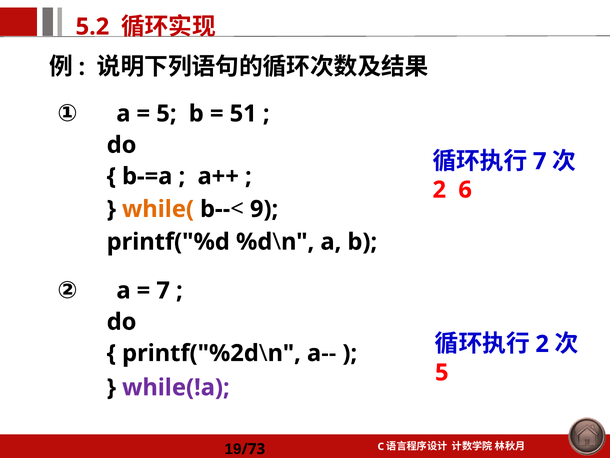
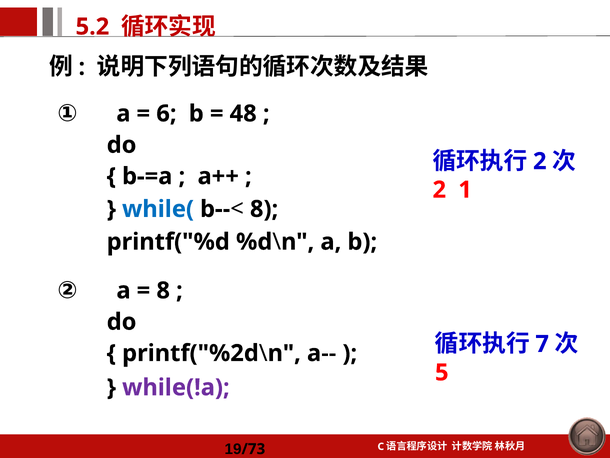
5 at (166, 113): 5 -> 6
51: 51 -> 48
7 at (540, 161): 7 -> 2
6: 6 -> 1
while( colour: orange -> blue
9 at (264, 209): 9 -> 8
7 at (163, 290): 7 -> 8
2 at (542, 344): 2 -> 7
